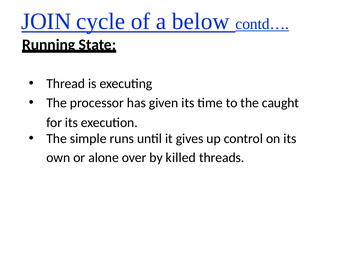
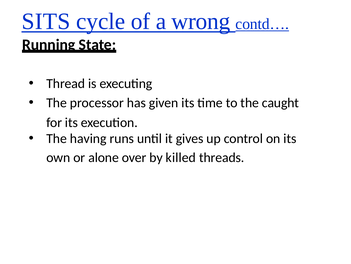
JOIN: JOIN -> SITS
below: below -> wrong
simple: simple -> having
